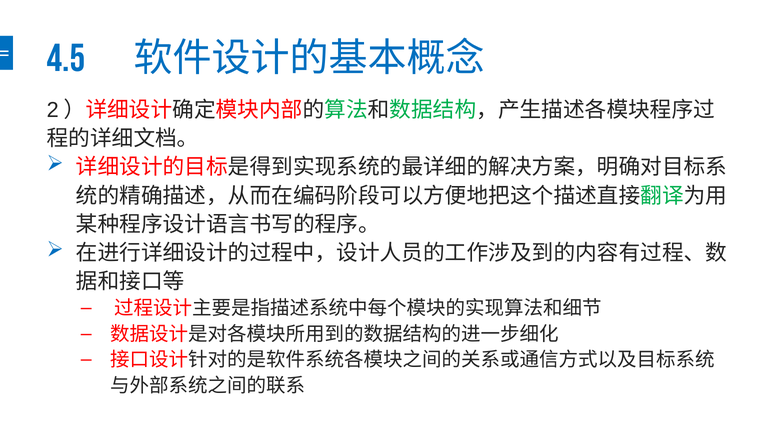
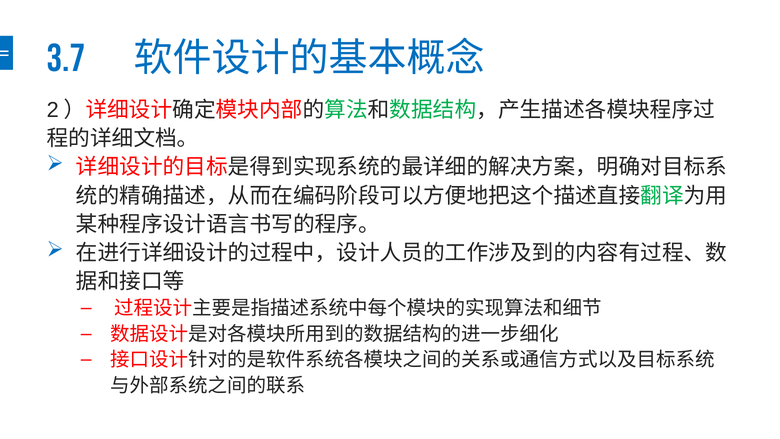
4.5: 4.5 -> 3.7
